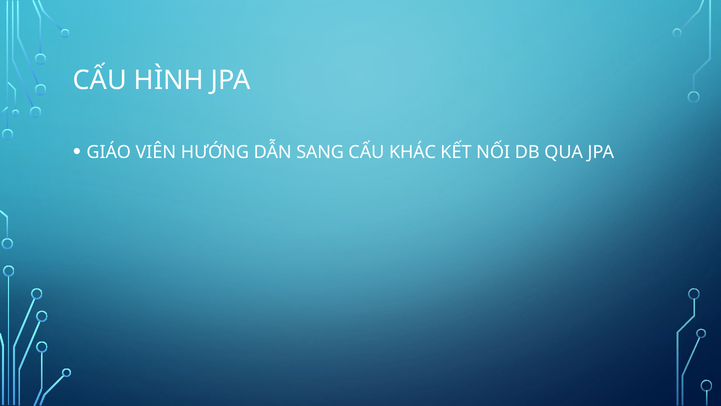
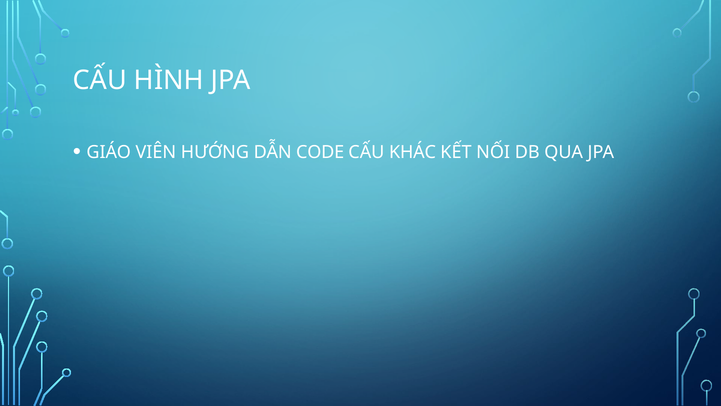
SANG: SANG -> CODE
